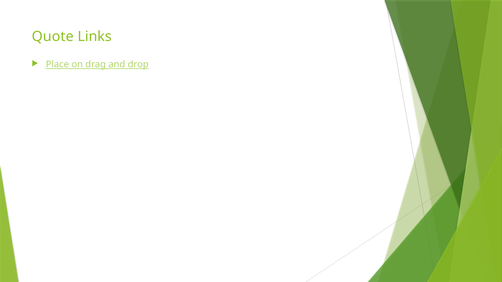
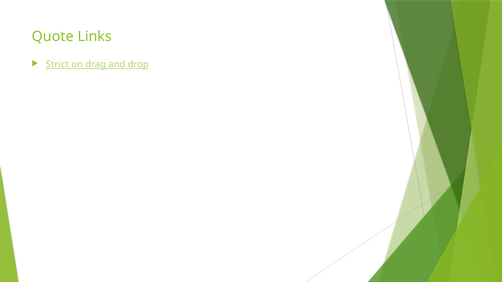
Place: Place -> Strict
